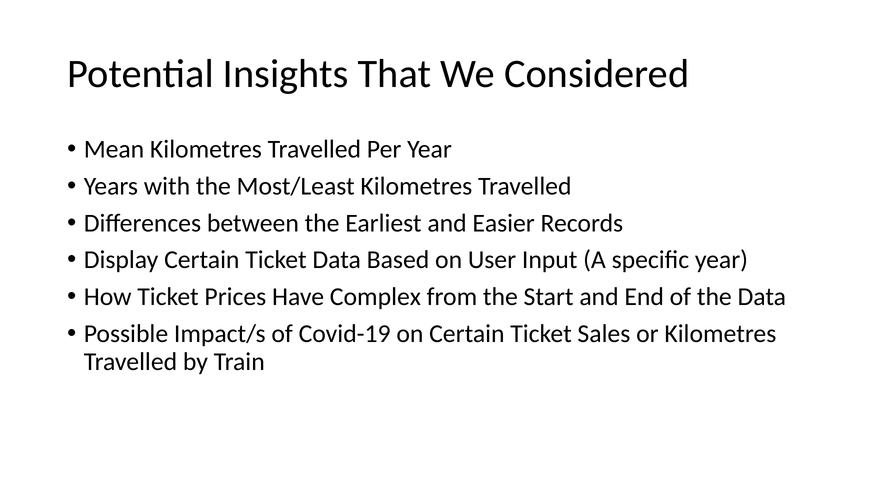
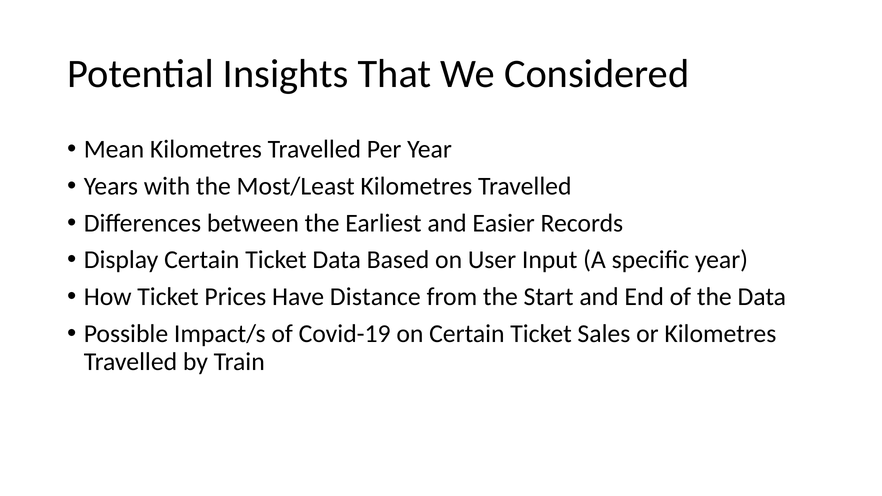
Complex: Complex -> Distance
